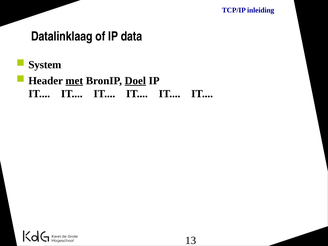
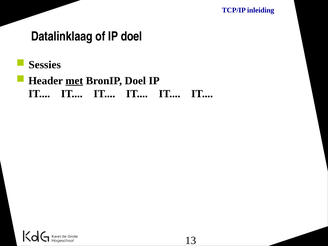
IP data: data -> doel
System: System -> Sessies
Doel at (135, 81) underline: present -> none
